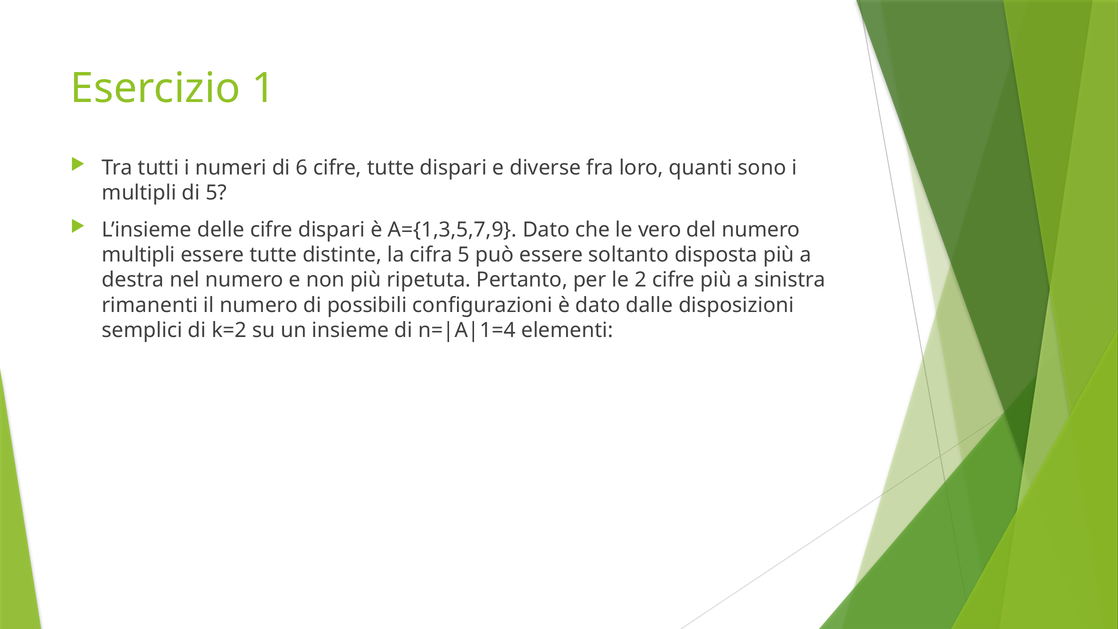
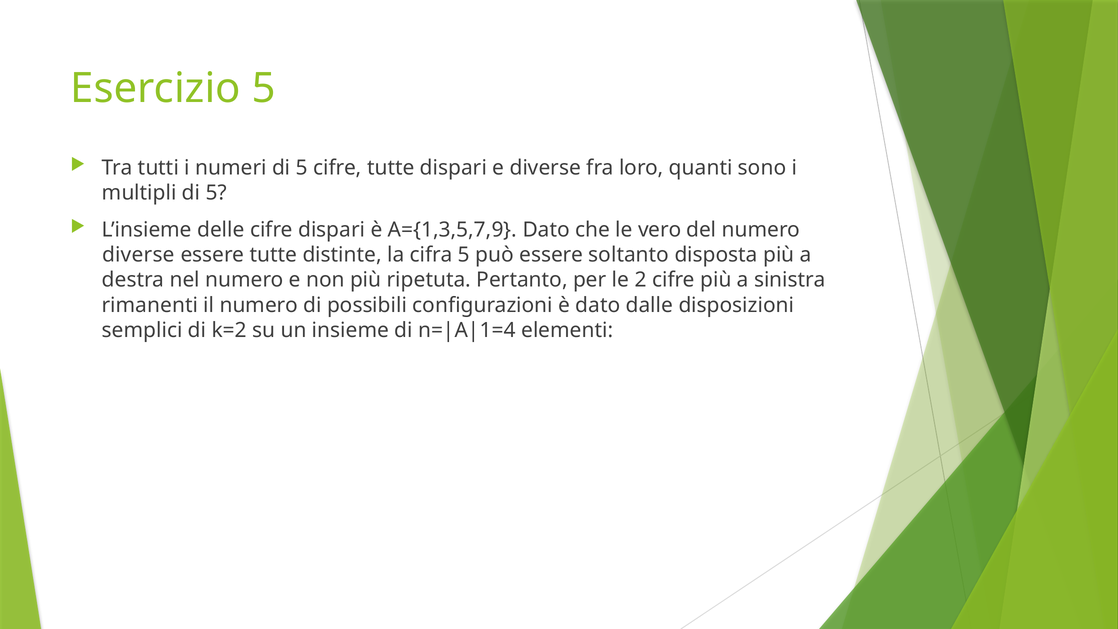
Esercizio 1: 1 -> 5
numeri di 6: 6 -> 5
multipli at (139, 255): multipli -> diverse
